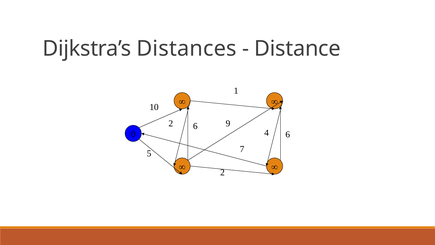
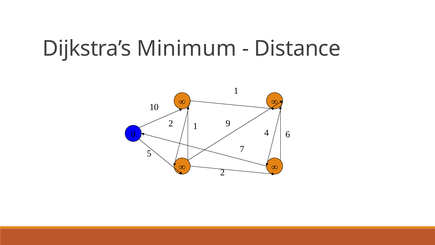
Distances: Distances -> Minimum
6 at (195, 126): 6 -> 1
